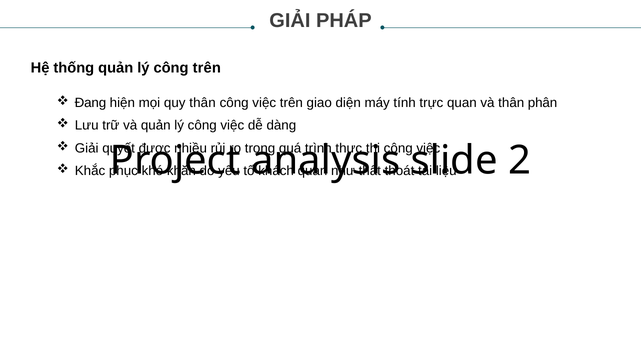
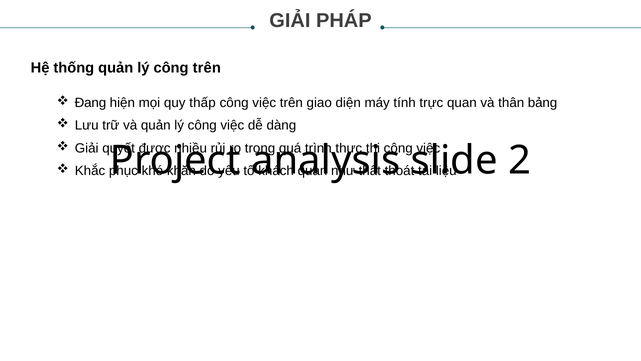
quy thân: thân -> thấp
phân: phân -> bảng
